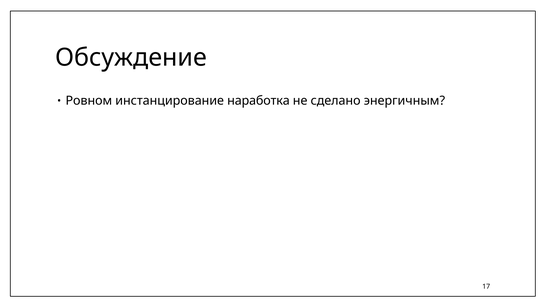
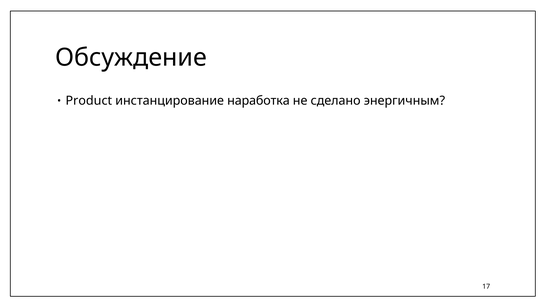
Ровном: Ровном -> Product
